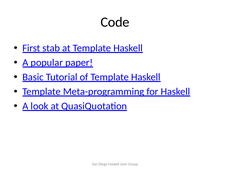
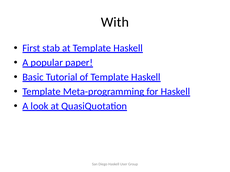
Code: Code -> With
